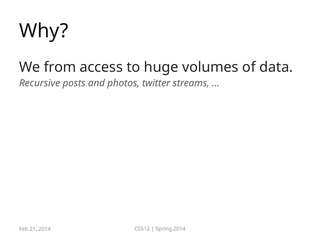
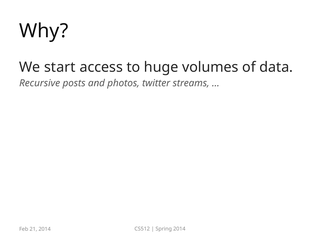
from: from -> start
